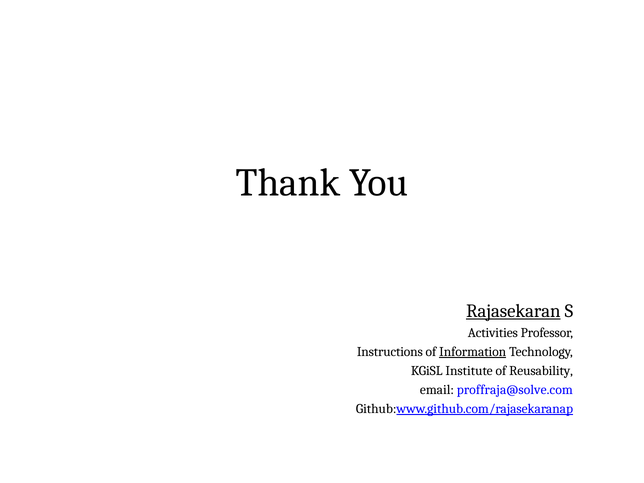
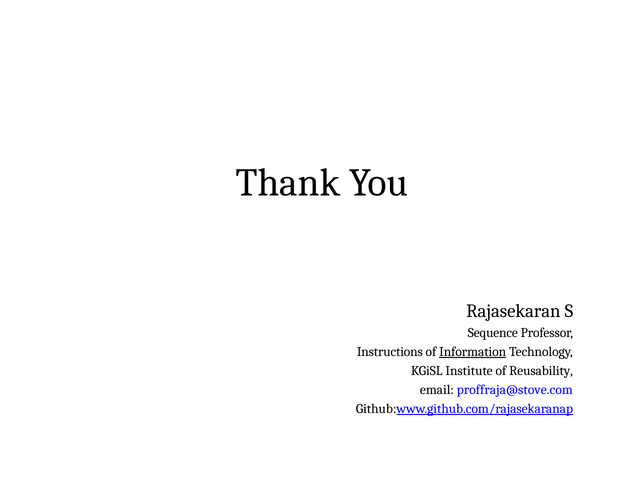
Rajasekaran underline: present -> none
Activities: Activities -> Sequence
proffraja@solve.com: proffraja@solve.com -> proffraja@stove.com
